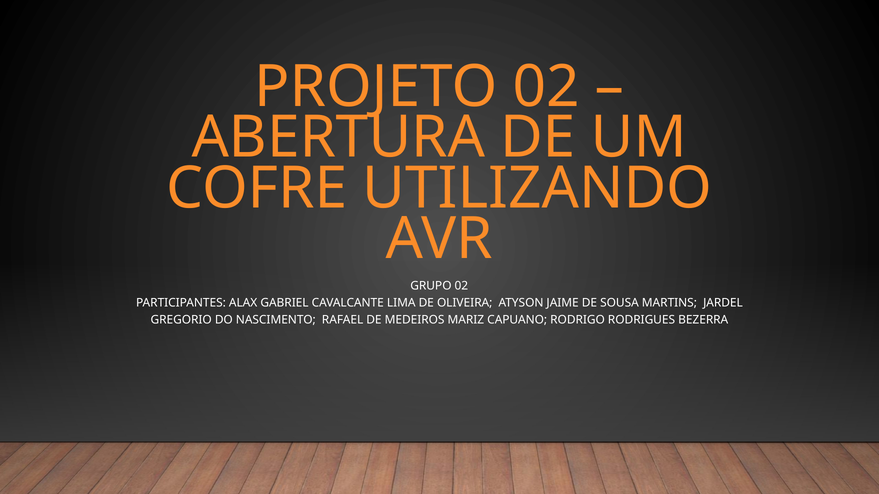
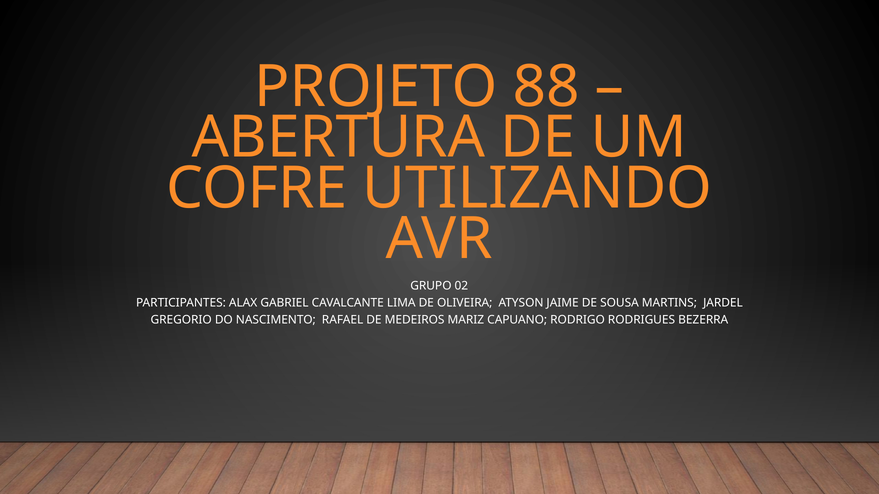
PROJETO 02: 02 -> 88
